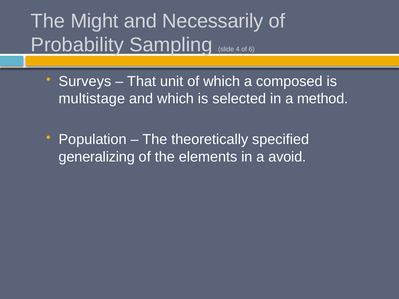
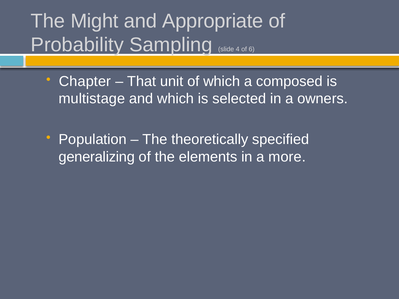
Necessarily: Necessarily -> Appropriate
Surveys: Surveys -> Chapter
method: method -> owners
avoid: avoid -> more
